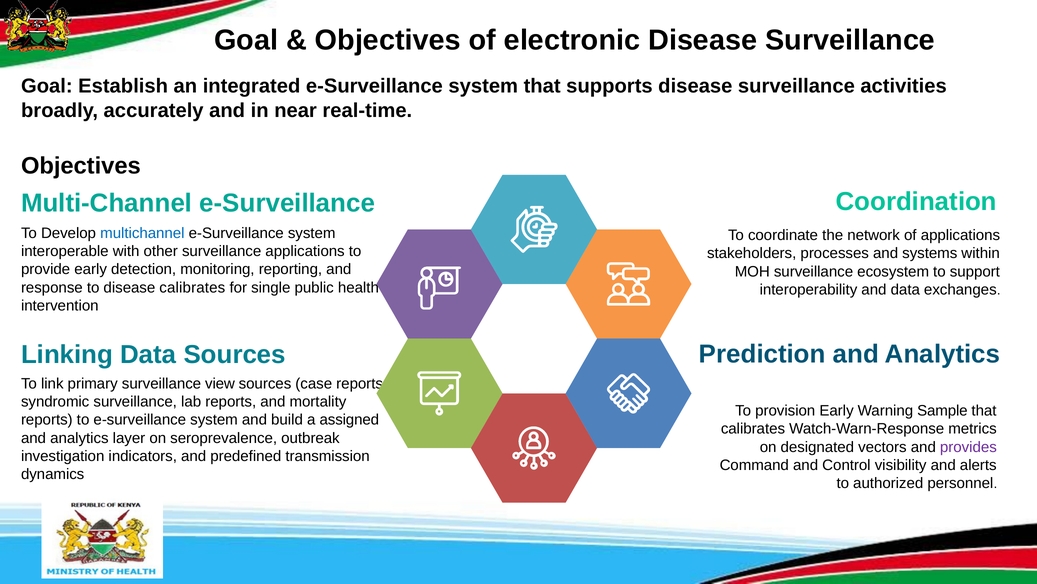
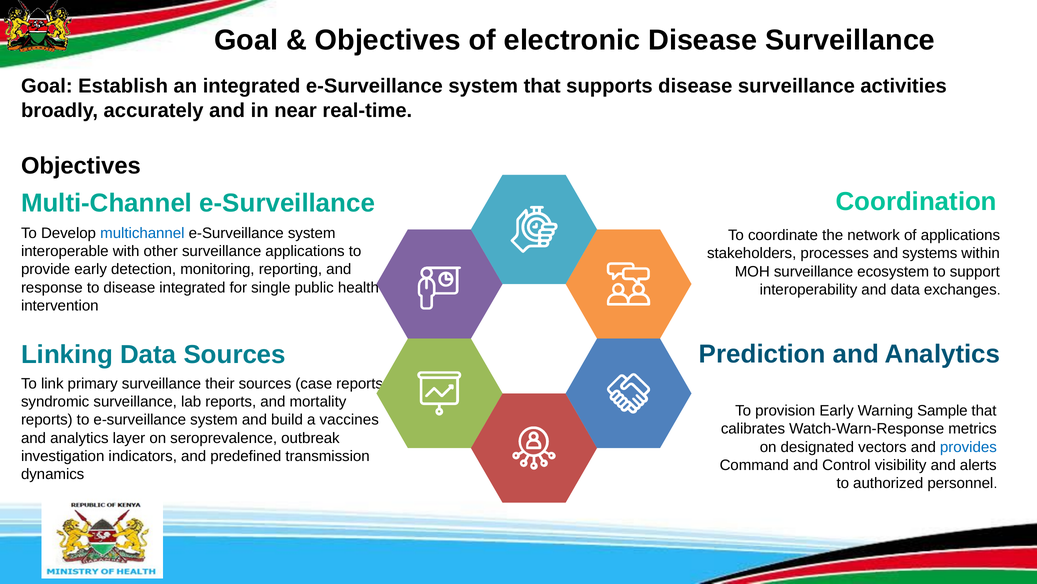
disease calibrates: calibrates -> integrated
view: view -> their
assigned: assigned -> vaccines
provides colour: purple -> blue
